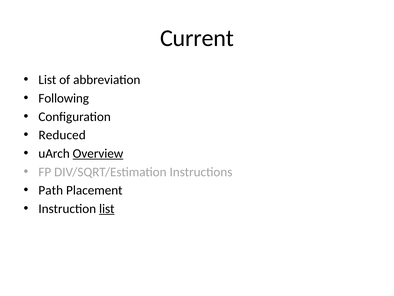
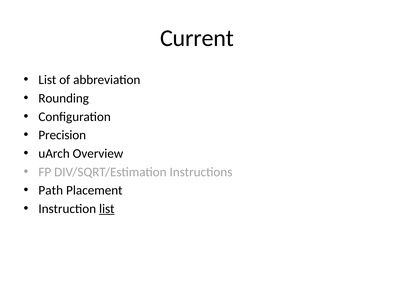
Following: Following -> Rounding
Reduced: Reduced -> Precision
Overview underline: present -> none
